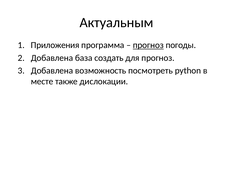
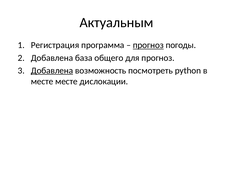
Приложения: Приложения -> Регистрация
создать: создать -> общего
Добавлена at (52, 70) underline: none -> present
месте также: также -> месте
